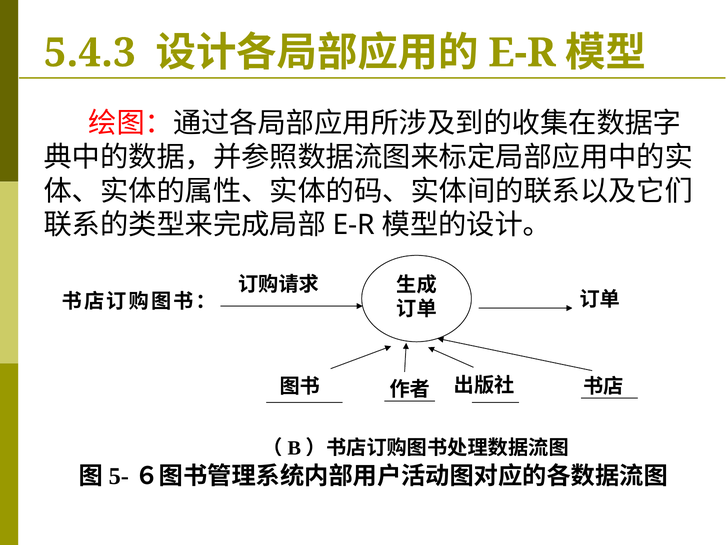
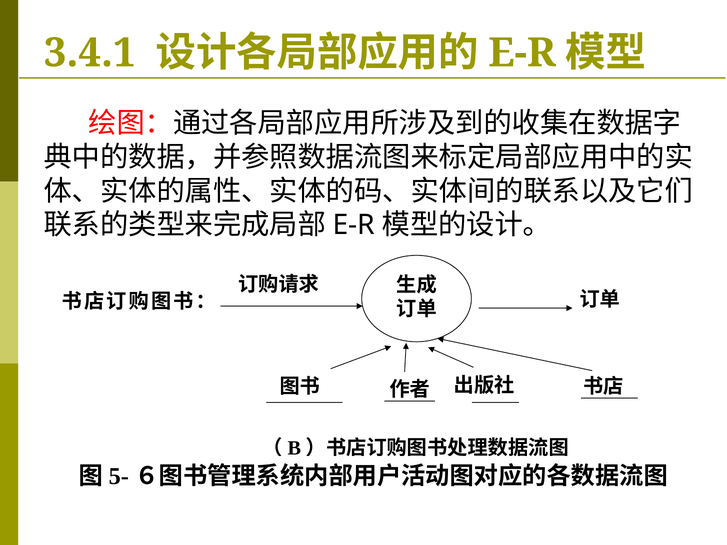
5.4.3: 5.4.3 -> 3.4.1
